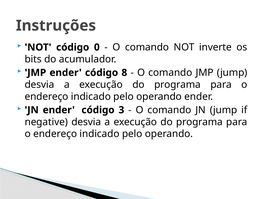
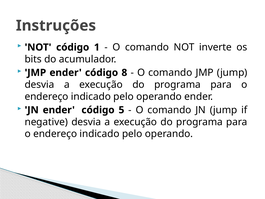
0: 0 -> 1
3: 3 -> 5
